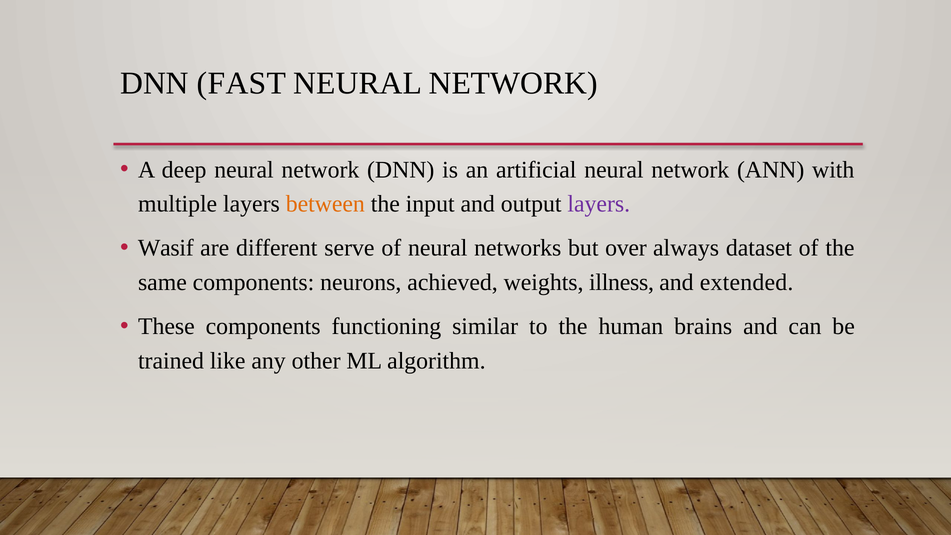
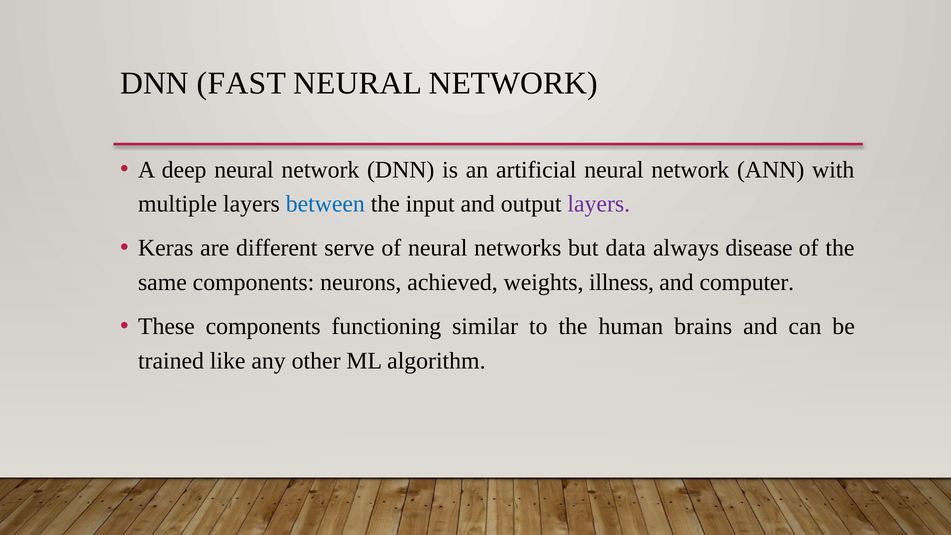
between colour: orange -> blue
Wasif: Wasif -> Keras
over: over -> data
dataset: dataset -> disease
extended: extended -> computer
